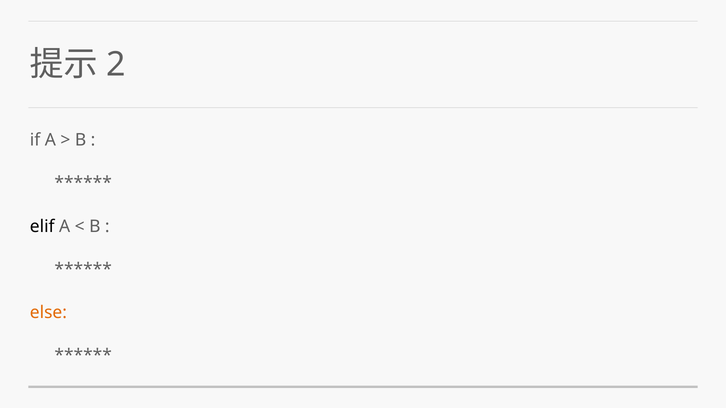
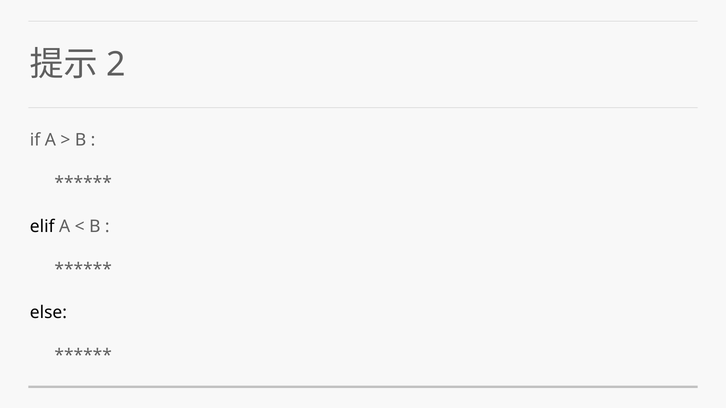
else colour: orange -> black
